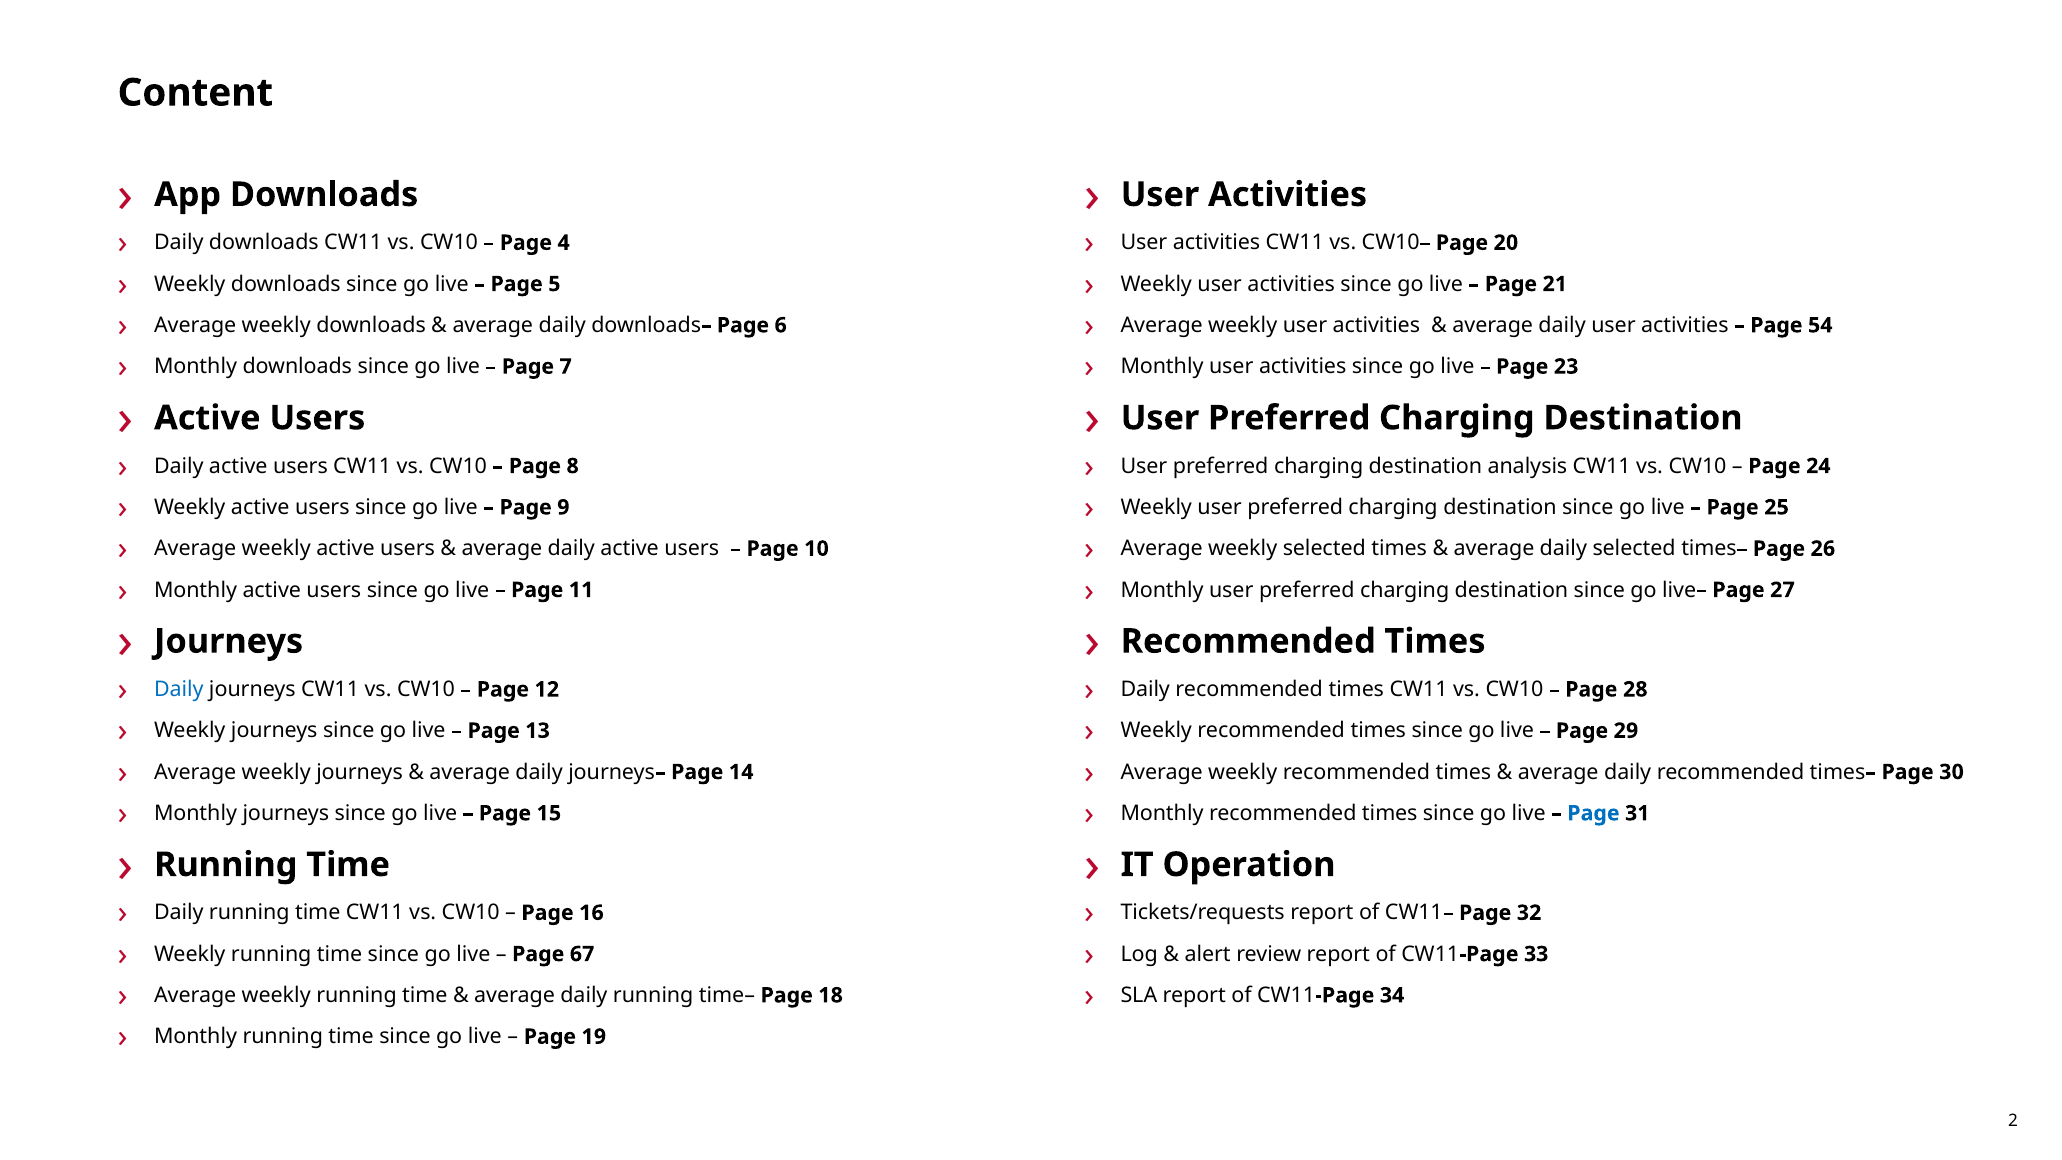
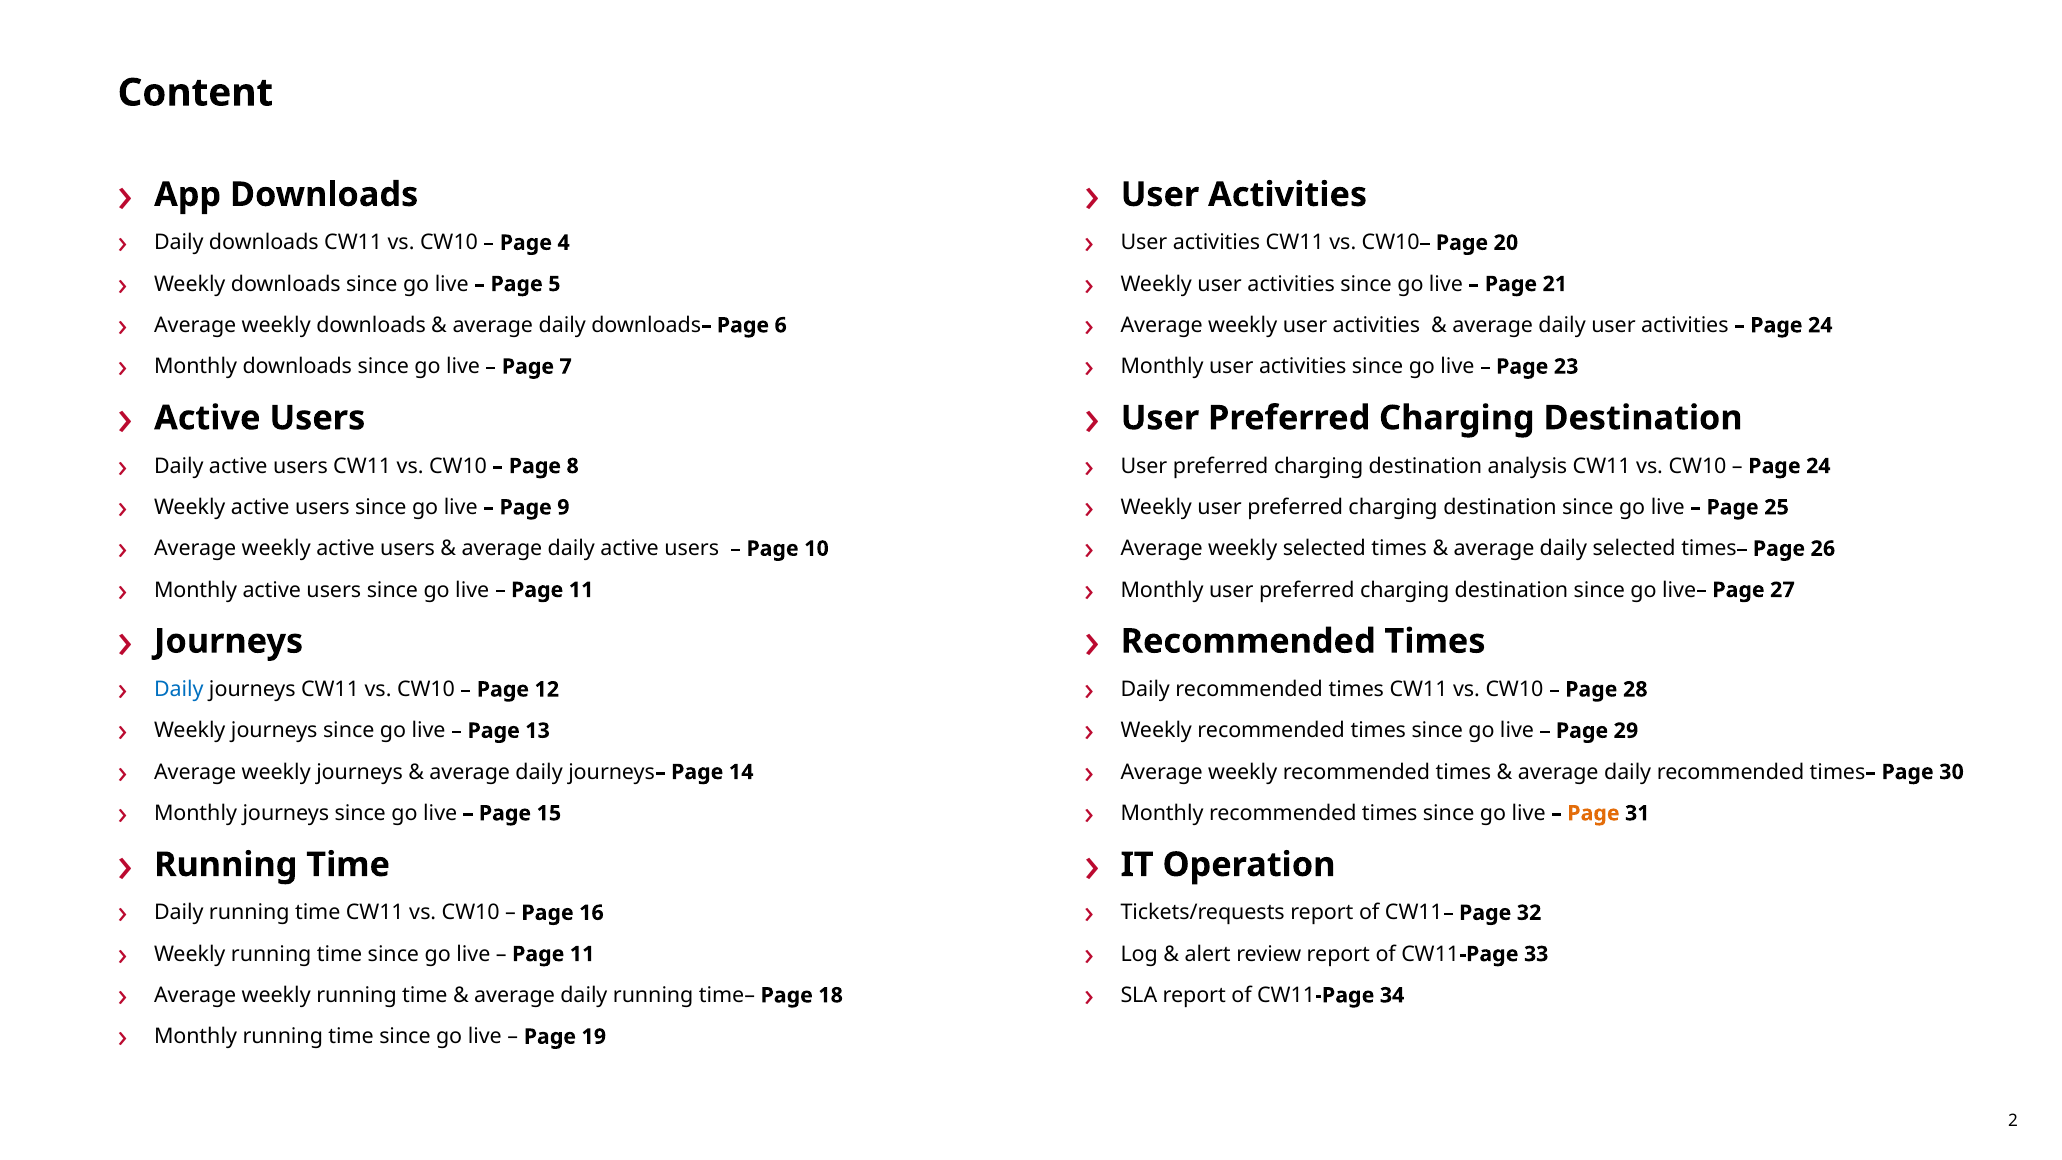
54 at (1820, 325): 54 -> 24
Page at (1593, 813) colour: blue -> orange
67 at (582, 954): 67 -> 11
